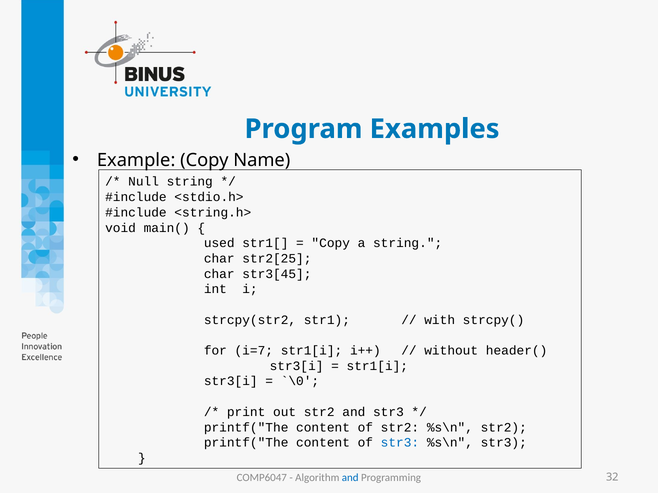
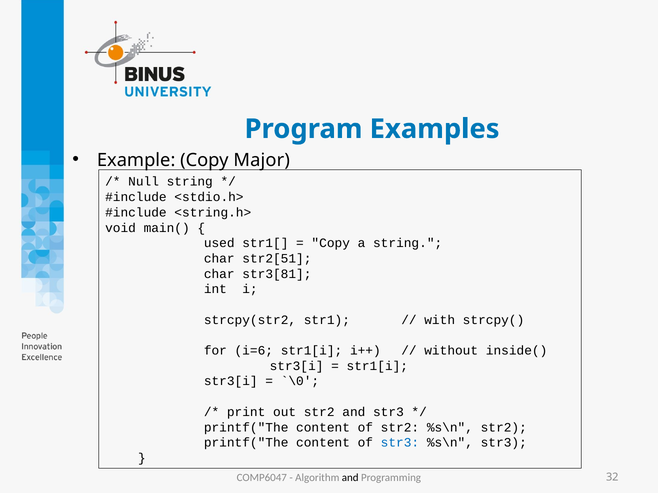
Name: Name -> Major
str2[25: str2[25 -> str2[51
str3[45: str3[45 -> str3[81
i=7: i=7 -> i=6
header(: header( -> inside(
and at (350, 478) colour: blue -> black
